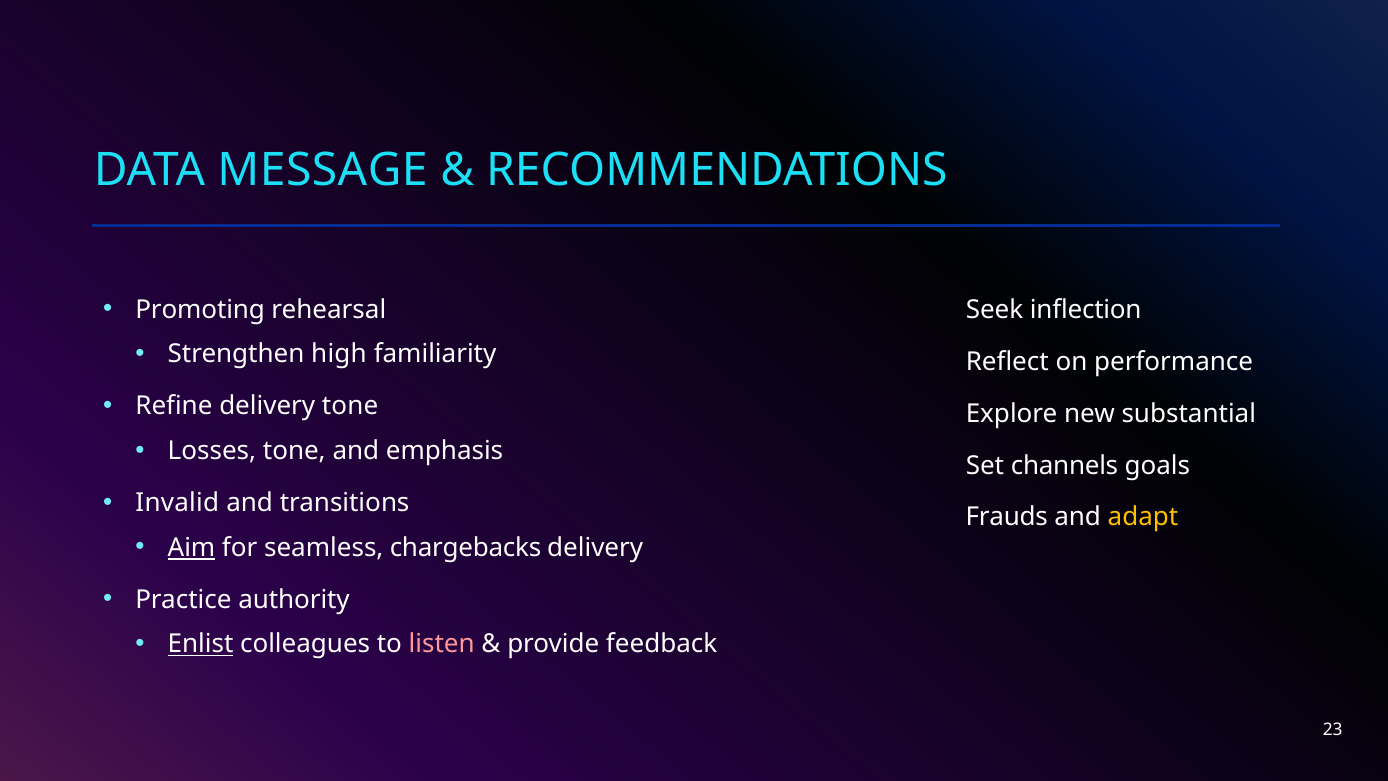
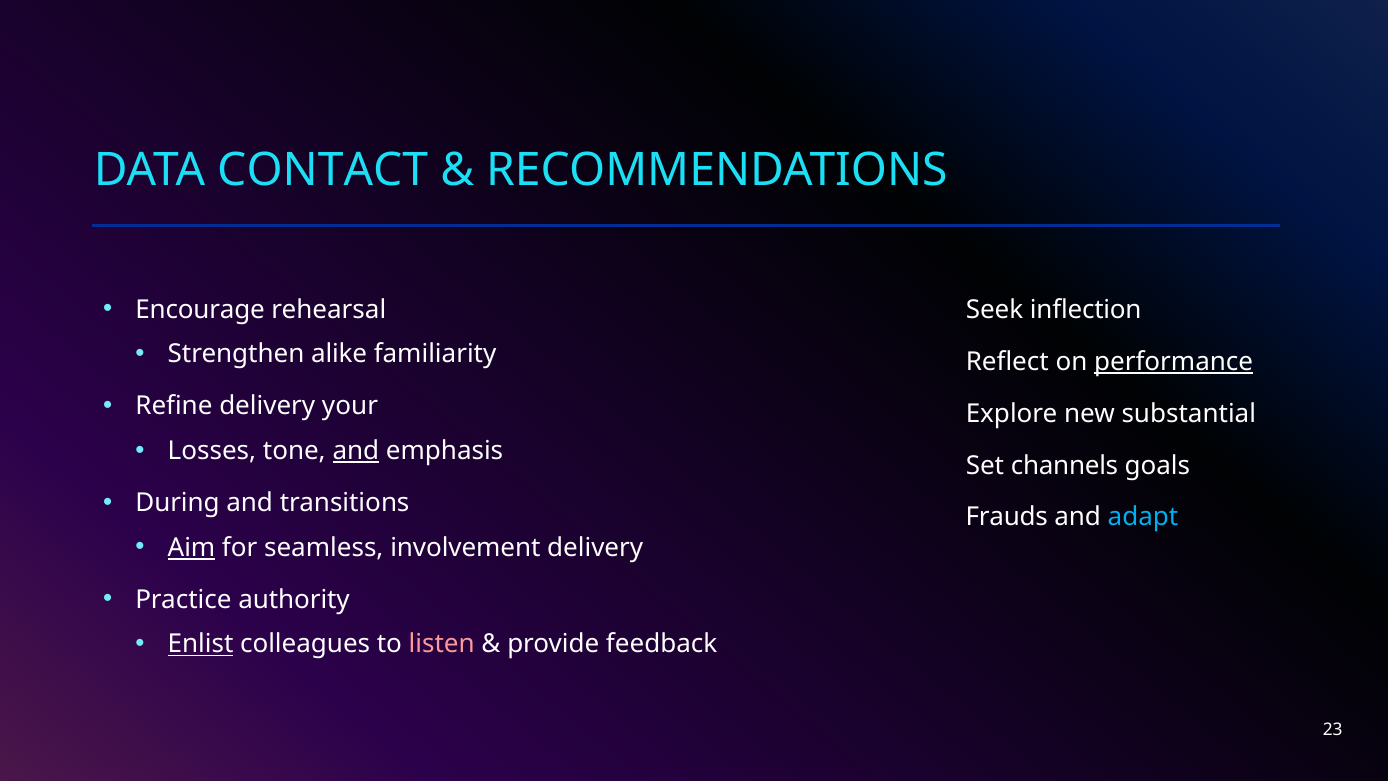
MESSAGE: MESSAGE -> CONTACT
Promoting: Promoting -> Encourage
high: high -> alike
performance underline: none -> present
delivery tone: tone -> your
and at (356, 451) underline: none -> present
Invalid: Invalid -> During
adapt colour: yellow -> light blue
chargebacks: chargebacks -> involvement
